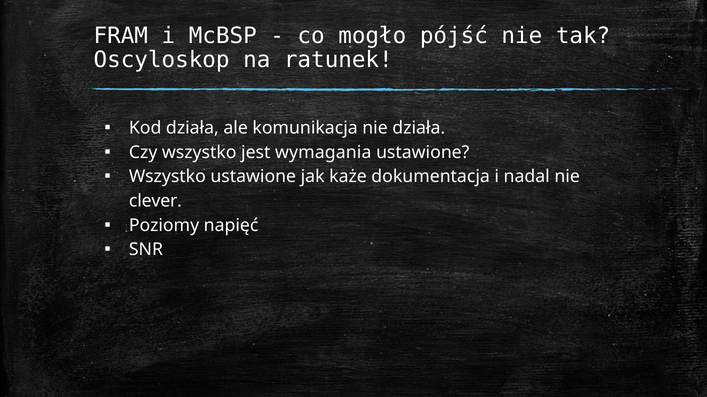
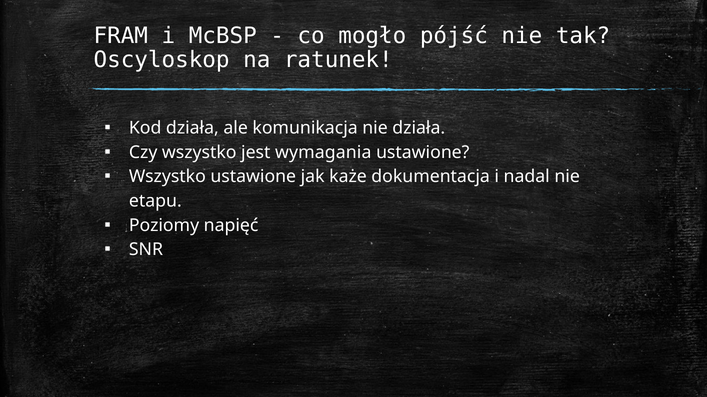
clever: clever -> etapu
